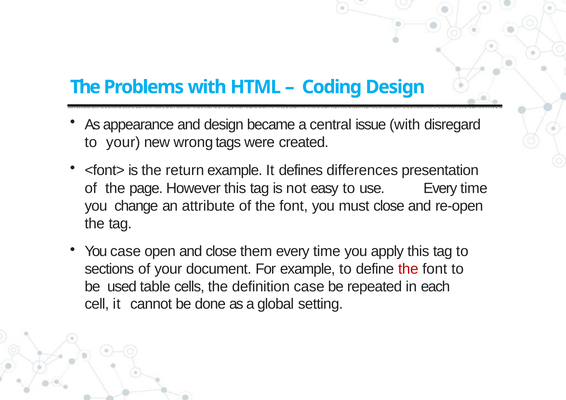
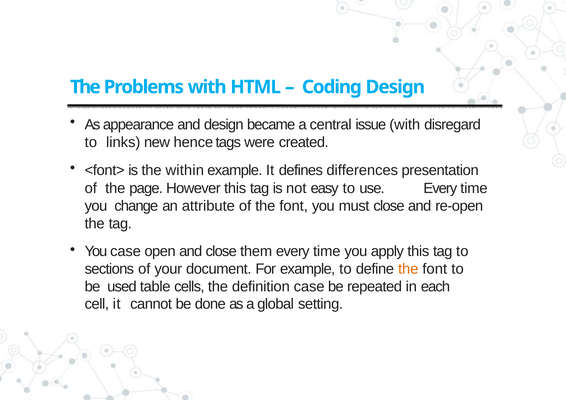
to your: your -> links
wrong: wrong -> hence
return: return -> within
the at (408, 269) colour: red -> orange
